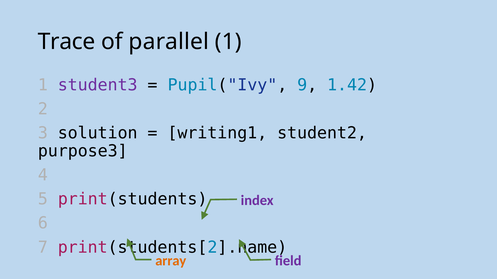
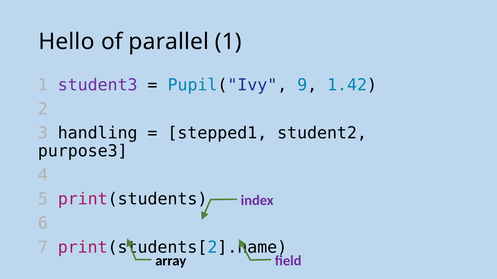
Trace: Trace -> Hello
solution: solution -> handling
writing1: writing1 -> stepped1
array colour: orange -> black
